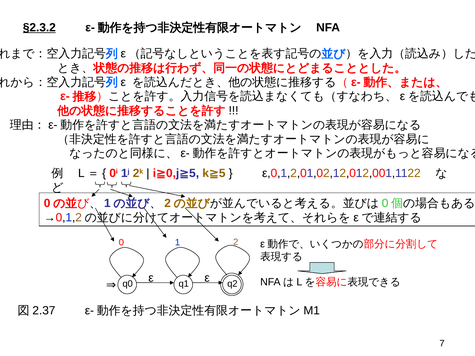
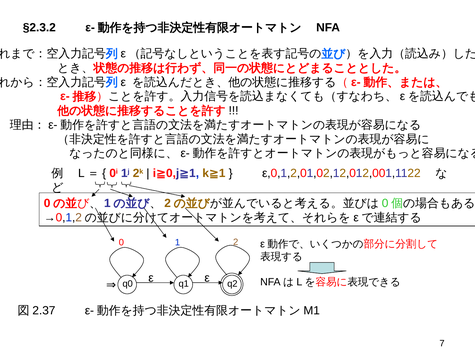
§2.3.2 underline: present -> none
5 at (192, 173): 5 -> 1
5 at (222, 173): 5 -> 1
